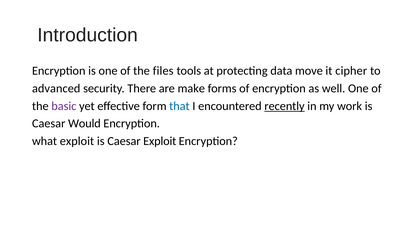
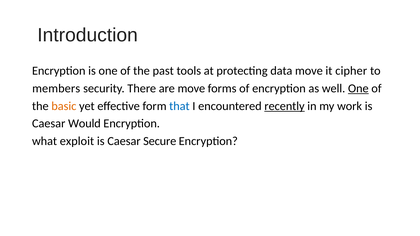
files: files -> past
advanced: advanced -> members
are make: make -> move
One at (358, 89) underline: none -> present
basic colour: purple -> orange
Caesar Exploit: Exploit -> Secure
